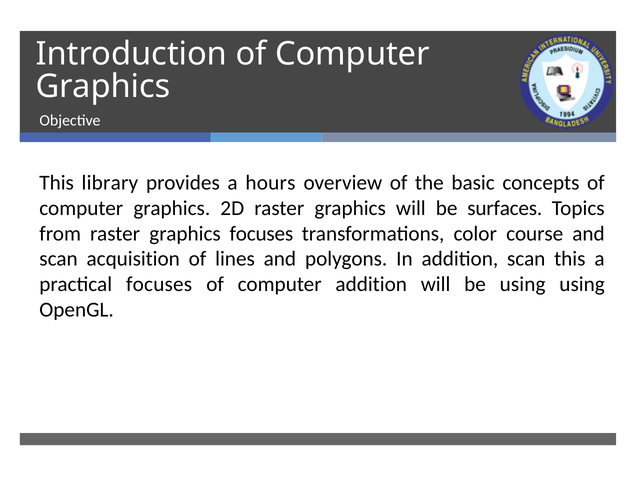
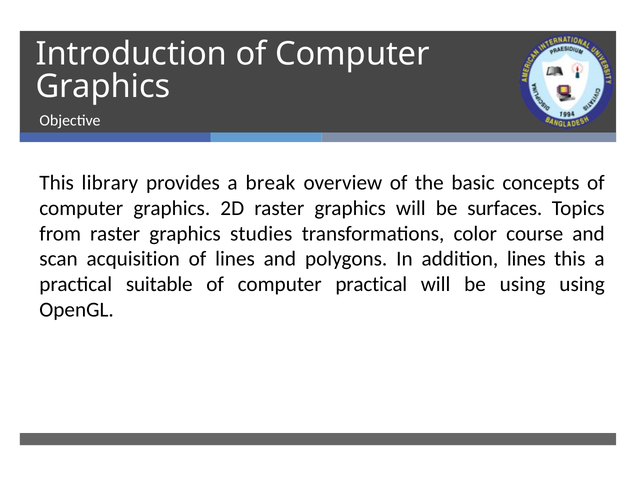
hours: hours -> break
graphics focuses: focuses -> studies
addition scan: scan -> lines
practical focuses: focuses -> suitable
computer addition: addition -> practical
